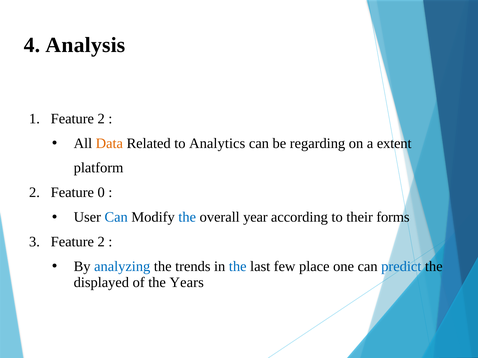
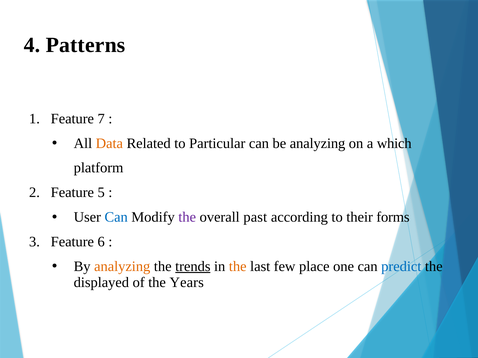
Analysis: Analysis -> Patterns
1 Feature 2: 2 -> 7
Analytics: Analytics -> Particular
be regarding: regarding -> analyzing
extent: extent -> which
0: 0 -> 5
the at (187, 217) colour: blue -> purple
year: year -> past
3 Feature 2: 2 -> 6
analyzing at (122, 267) colour: blue -> orange
trends underline: none -> present
the at (238, 267) colour: blue -> orange
